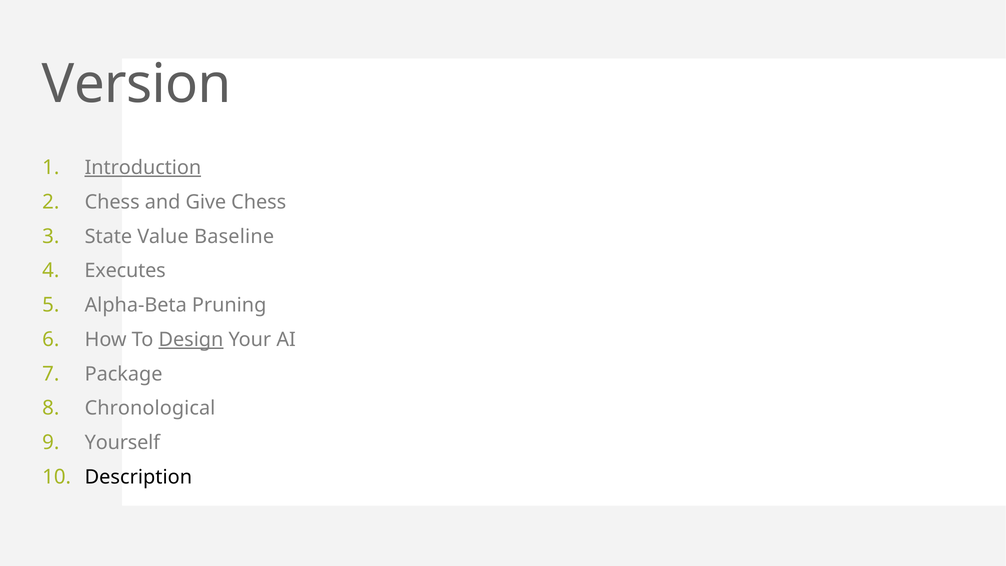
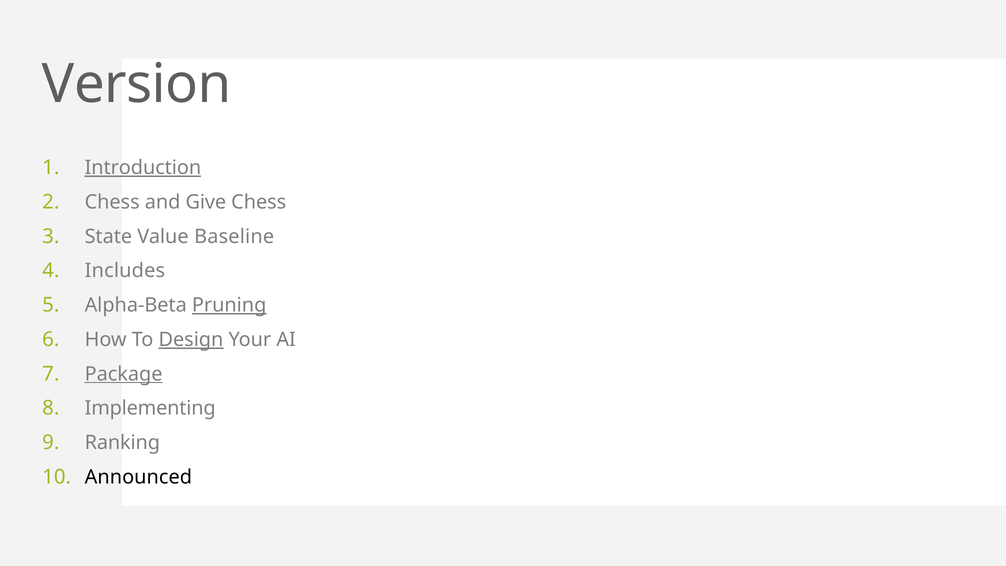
Executes: Executes -> Includes
Pruning underline: none -> present
Package underline: none -> present
Chronological: Chronological -> Implementing
Yourself: Yourself -> Ranking
Description: Description -> Announced
